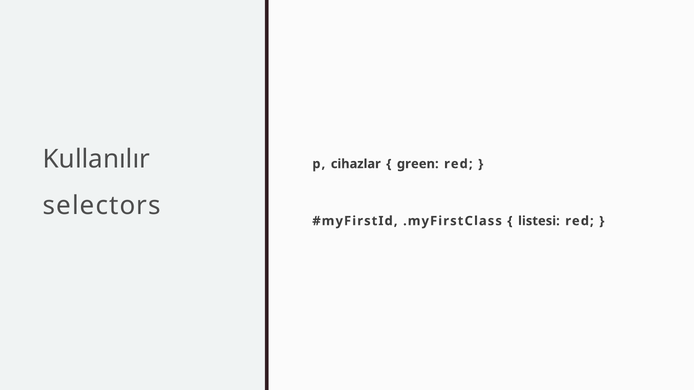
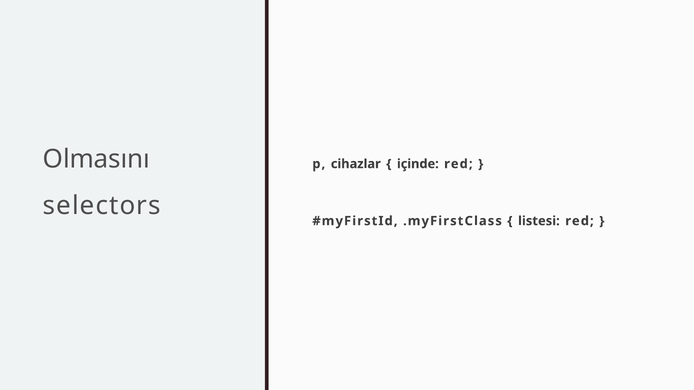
Kullanılır: Kullanılır -> Olmasını
green: green -> içinde
